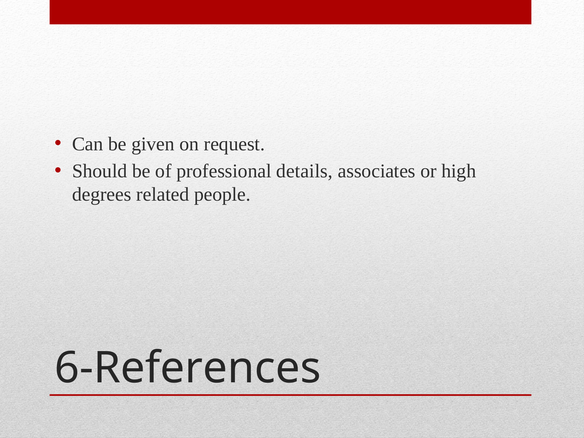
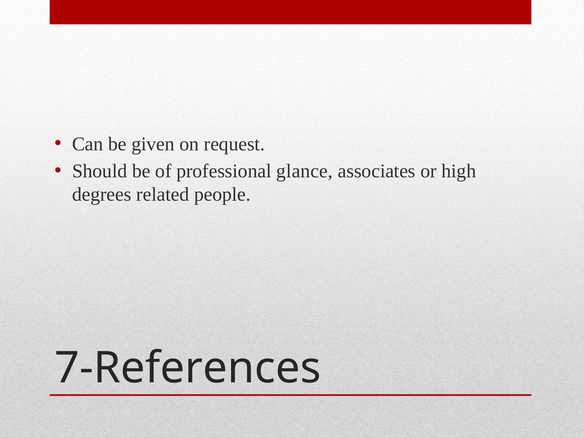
details: details -> glance
6-References: 6-References -> 7-References
